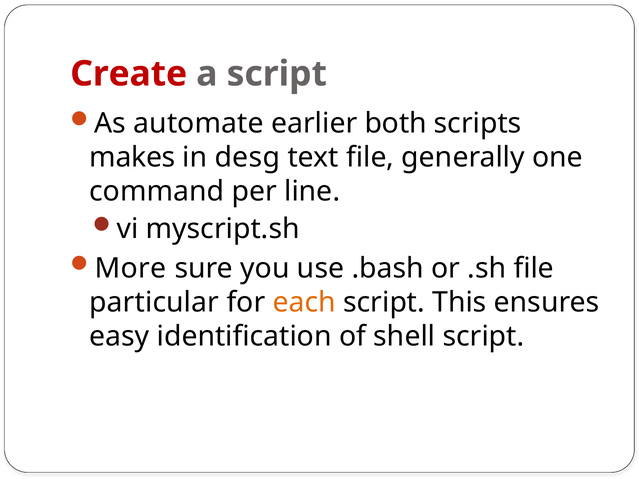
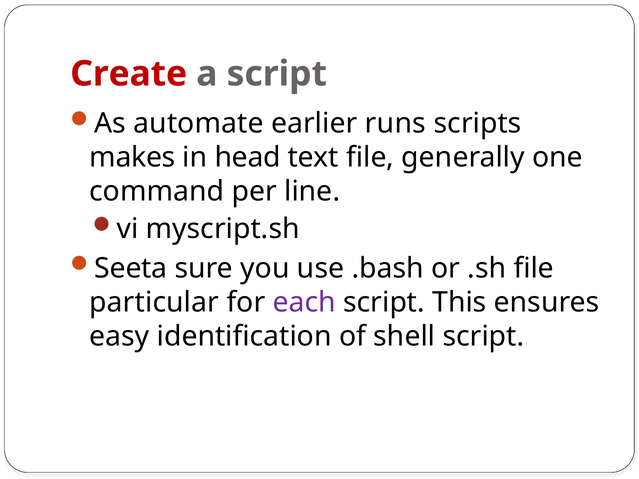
both: both -> runs
desg: desg -> head
More: More -> Seeta
each colour: orange -> purple
